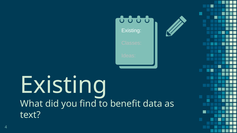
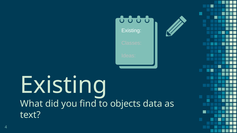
benefit: benefit -> objects
